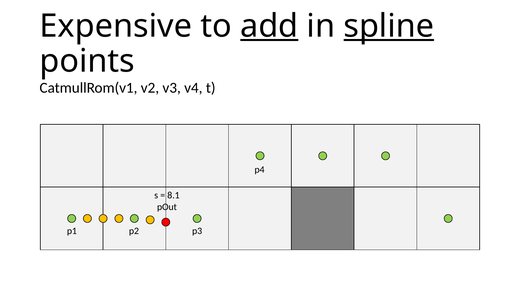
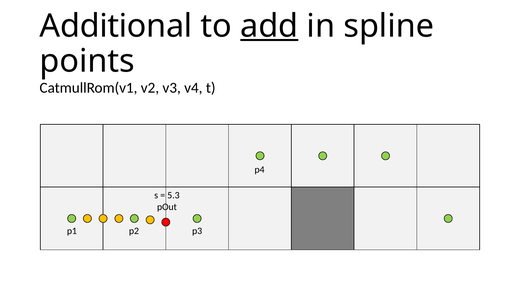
Expensive: Expensive -> Additional
spline underline: present -> none
8.1: 8.1 -> 5.3
